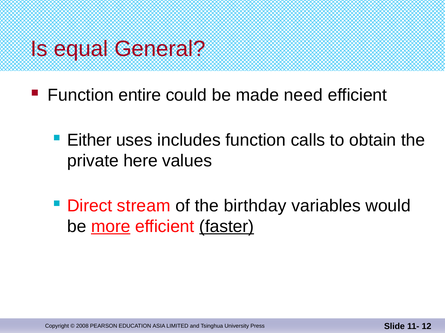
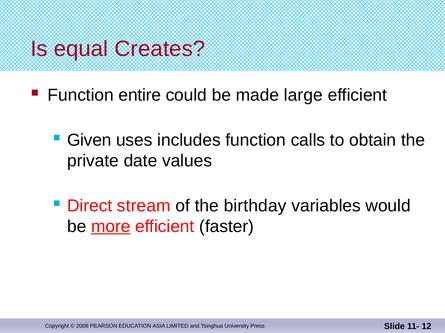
General: General -> Creates
need: need -> large
Either: Either -> Given
here: here -> date
faster underline: present -> none
